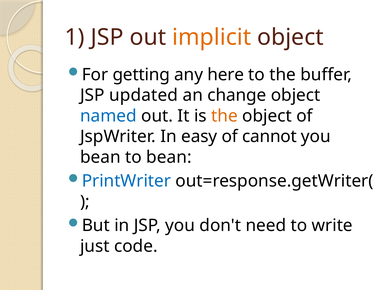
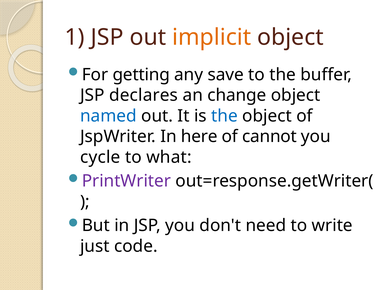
here: here -> save
updated: updated -> declares
the at (224, 116) colour: orange -> blue
easy: easy -> here
bean at (100, 157): bean -> cycle
to bean: bean -> what
PrintWriter colour: blue -> purple
